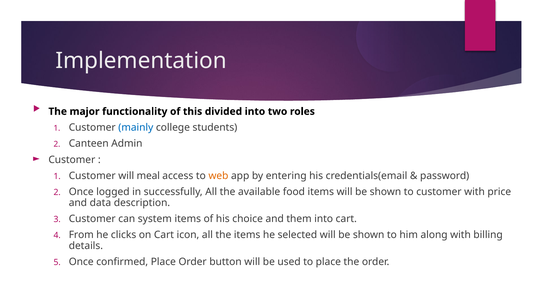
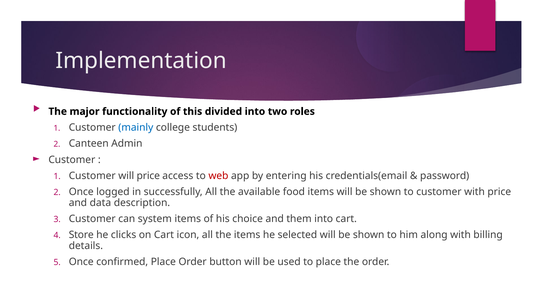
will meal: meal -> price
web colour: orange -> red
From: From -> Store
